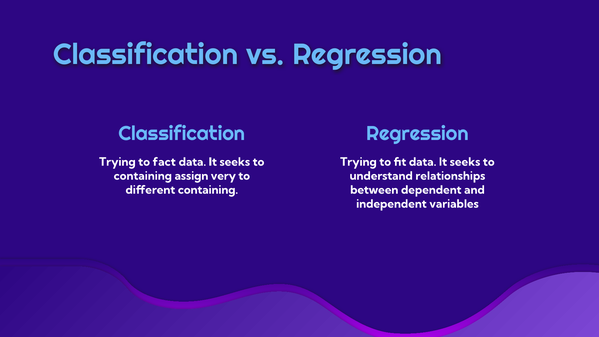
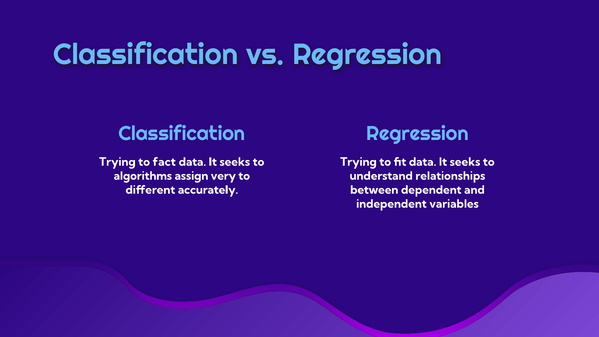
containing at (143, 176): containing -> algorithms
different containing: containing -> accurately
